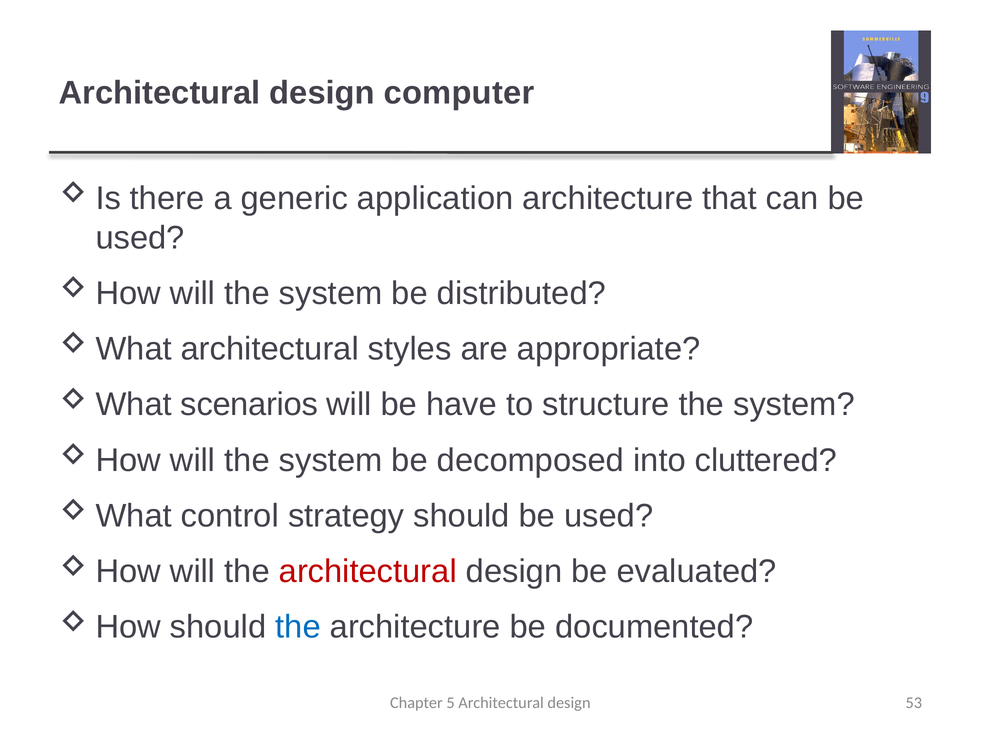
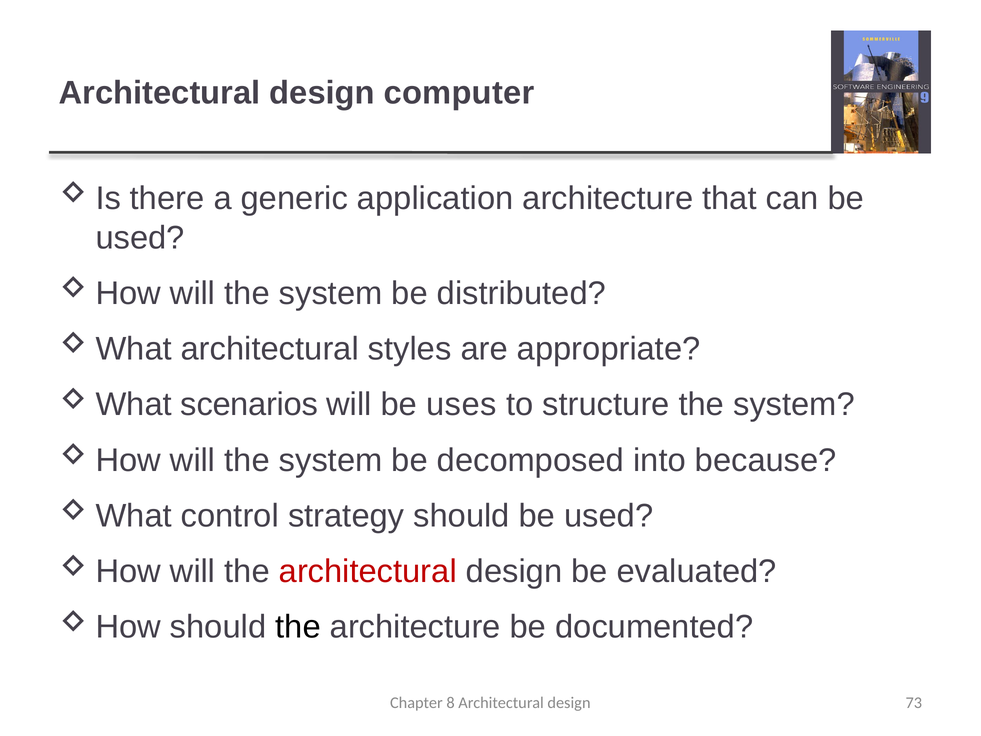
have: have -> uses
cluttered: cluttered -> because
the at (298, 627) colour: blue -> black
5: 5 -> 8
53: 53 -> 73
